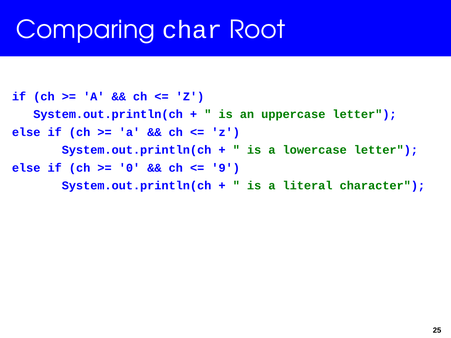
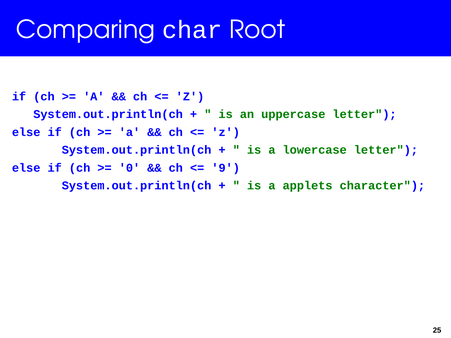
literal: literal -> applets
